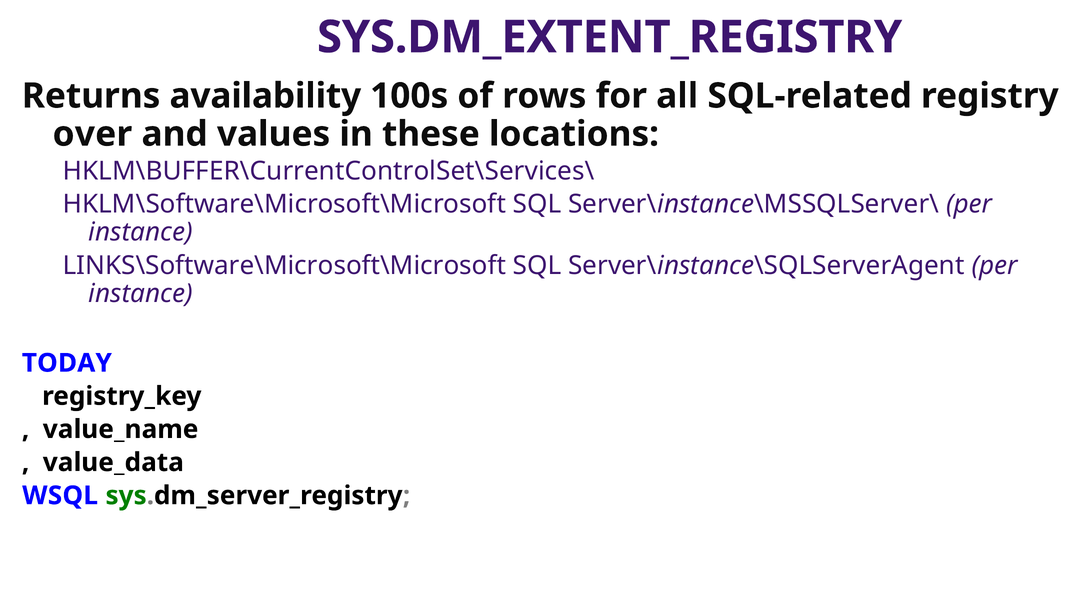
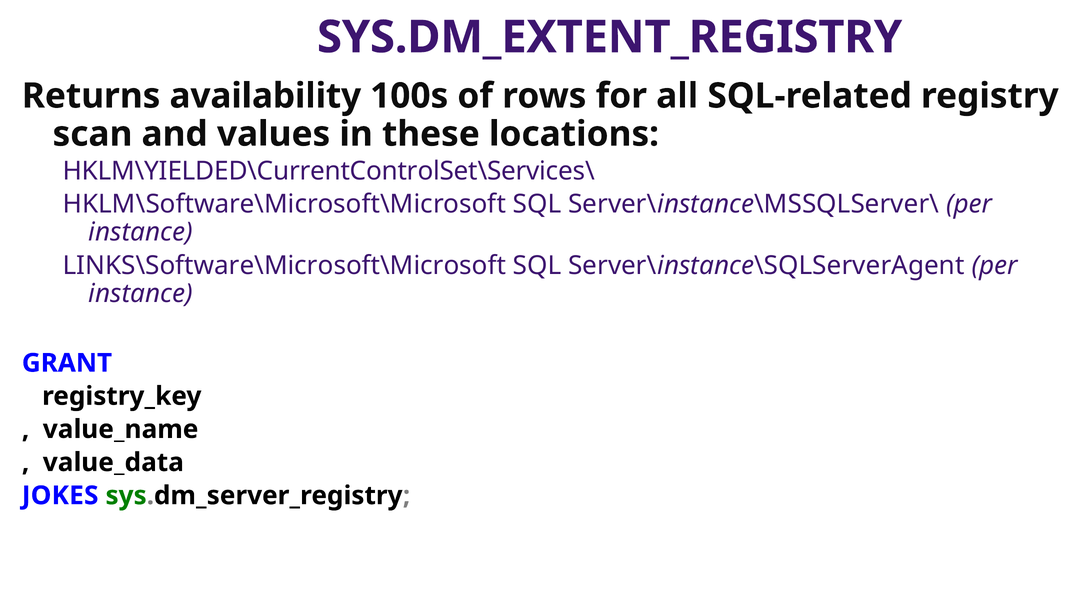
over: over -> scan
HKLM\BUFFER\CurrentControlSet\Services\: HKLM\BUFFER\CurrentControlSet\Services\ -> HKLM\YIELDED\CurrentControlSet\Services\
TODAY: TODAY -> GRANT
WSQL: WSQL -> JOKES
